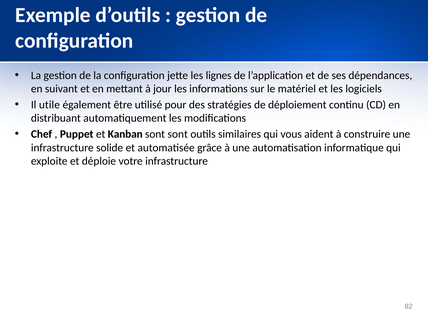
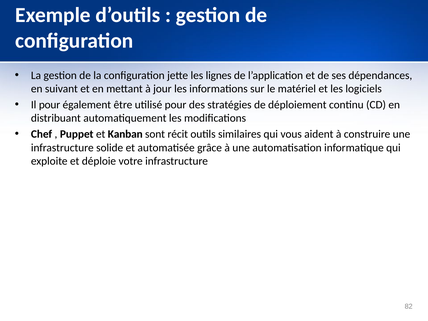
Il utile: utile -> pour
sont sont: sont -> récit
